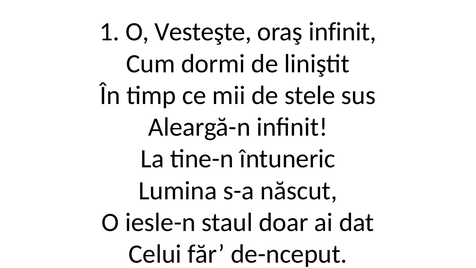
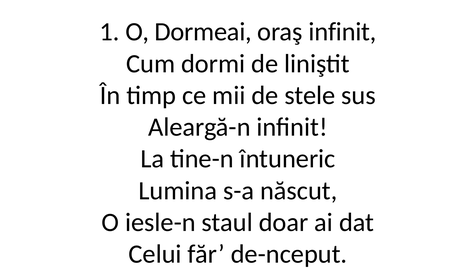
Vesteşte: Vesteşte -> Dormeai
